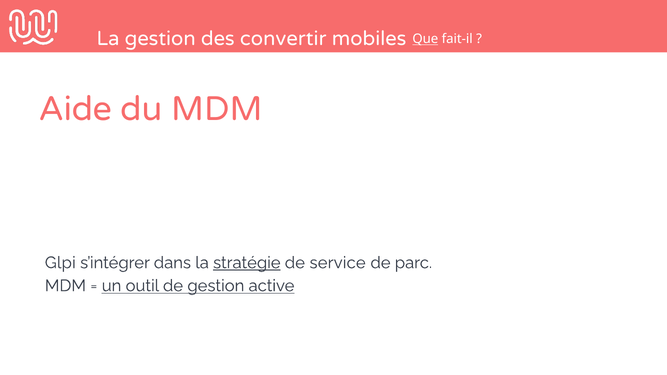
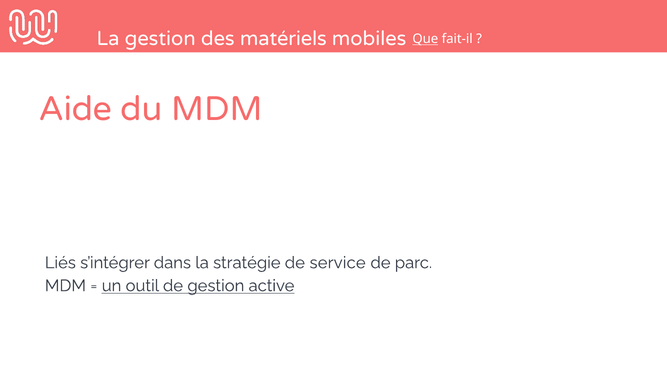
convertir: convertir -> matériels
Glpi: Glpi -> Liés
stratégie underline: present -> none
